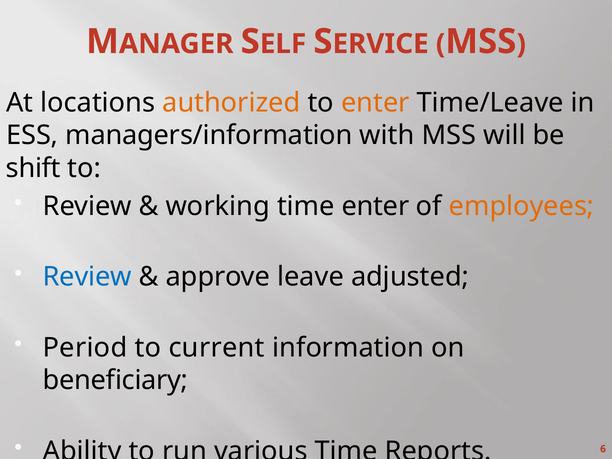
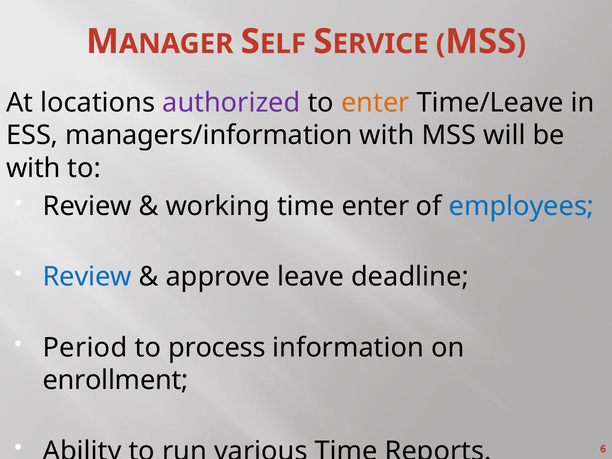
authorized colour: orange -> purple
shift at (33, 168): shift -> with
employees colour: orange -> blue
adjusted: adjusted -> deadline
current: current -> process
beneficiary: beneficiary -> enrollment
